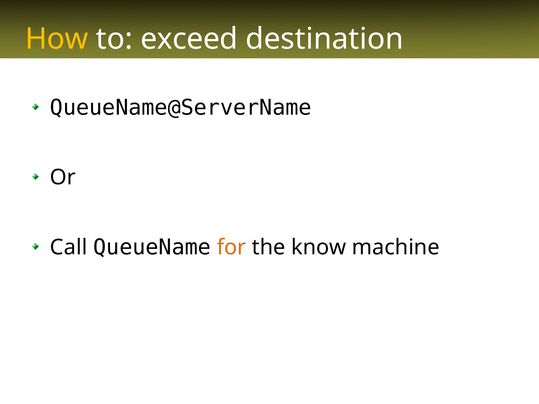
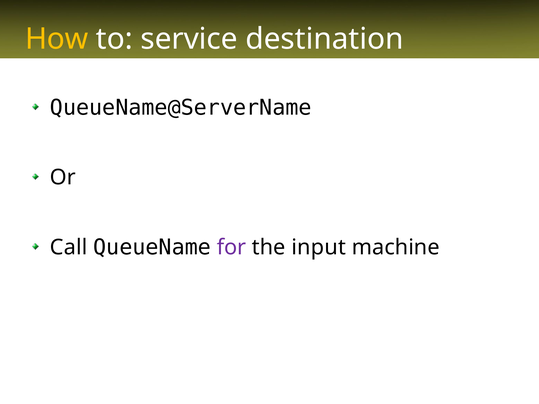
exceed: exceed -> service
for colour: orange -> purple
know: know -> input
